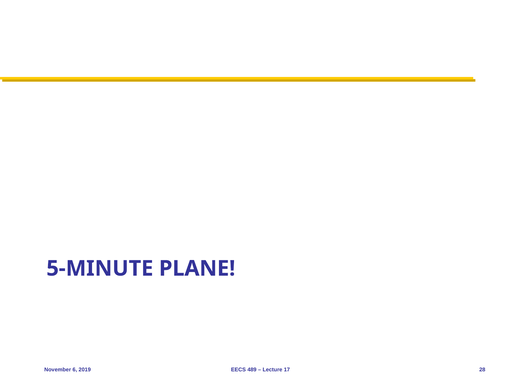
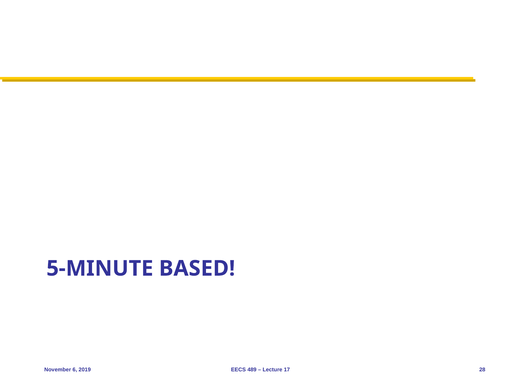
PLANE: PLANE -> BASED
